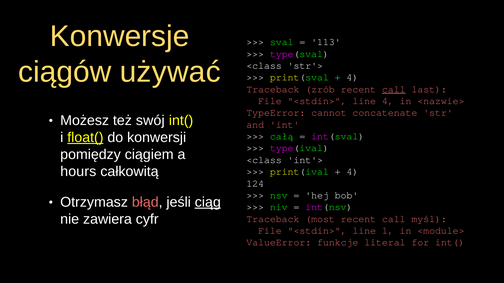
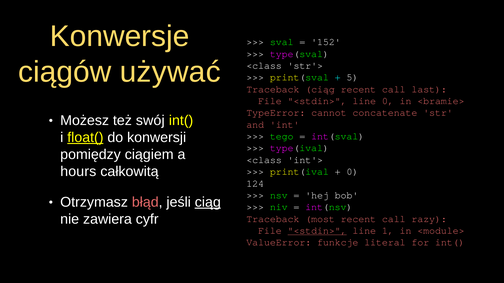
113: 113 -> 152
4 at (352, 77): 4 -> 5
Traceback zrób: zrób -> ciąg
call at (394, 89) underline: present -> none
line 4: 4 -> 0
<nazwie>: <nazwie> -> <bramie>
całą: całą -> tego
4 at (352, 172): 4 -> 0
myśl: myśl -> razy
<stdin> at (317, 231) underline: none -> present
